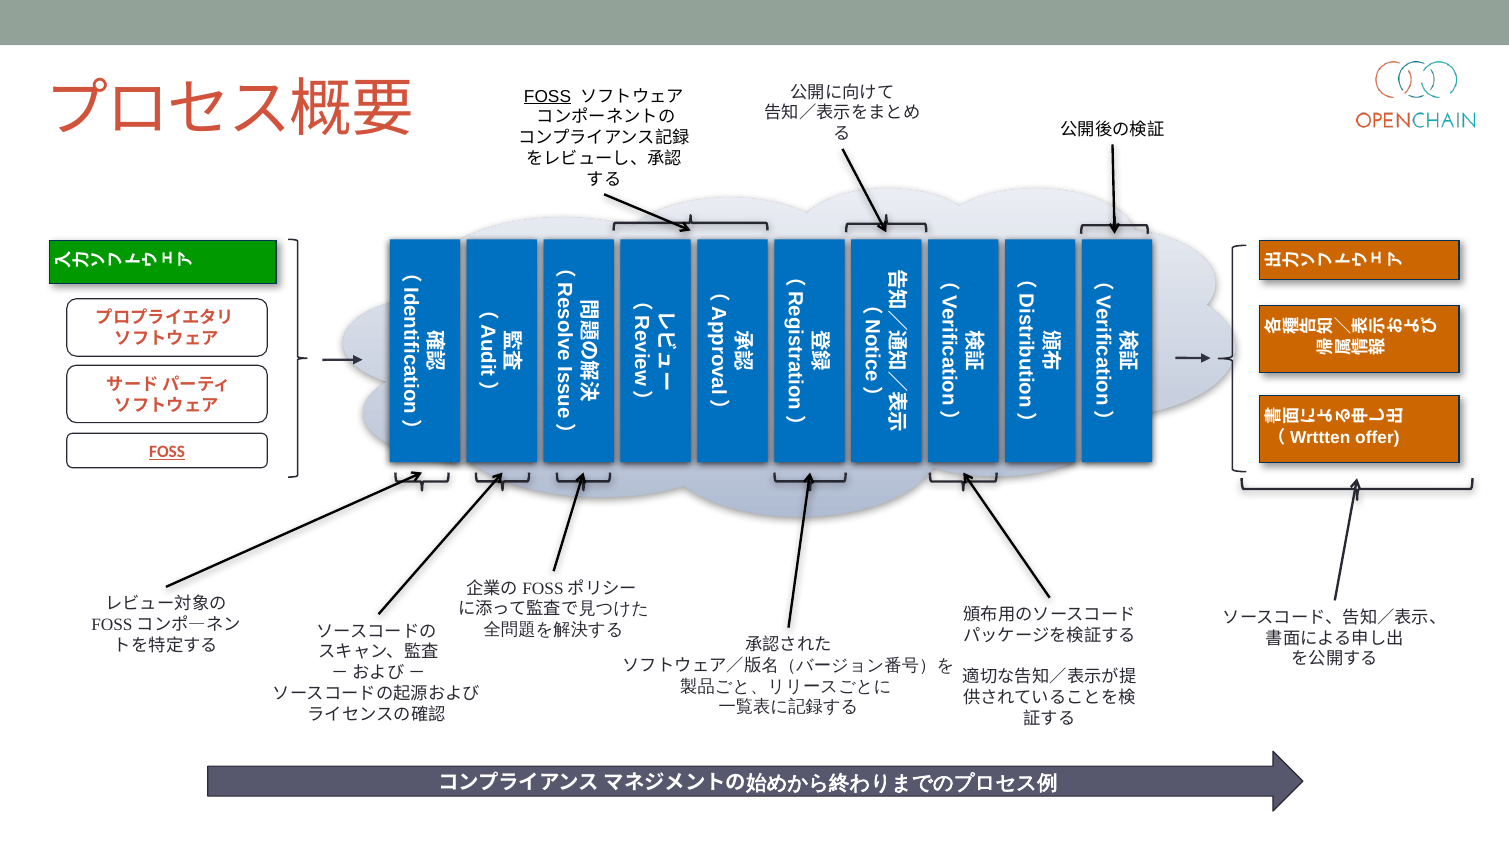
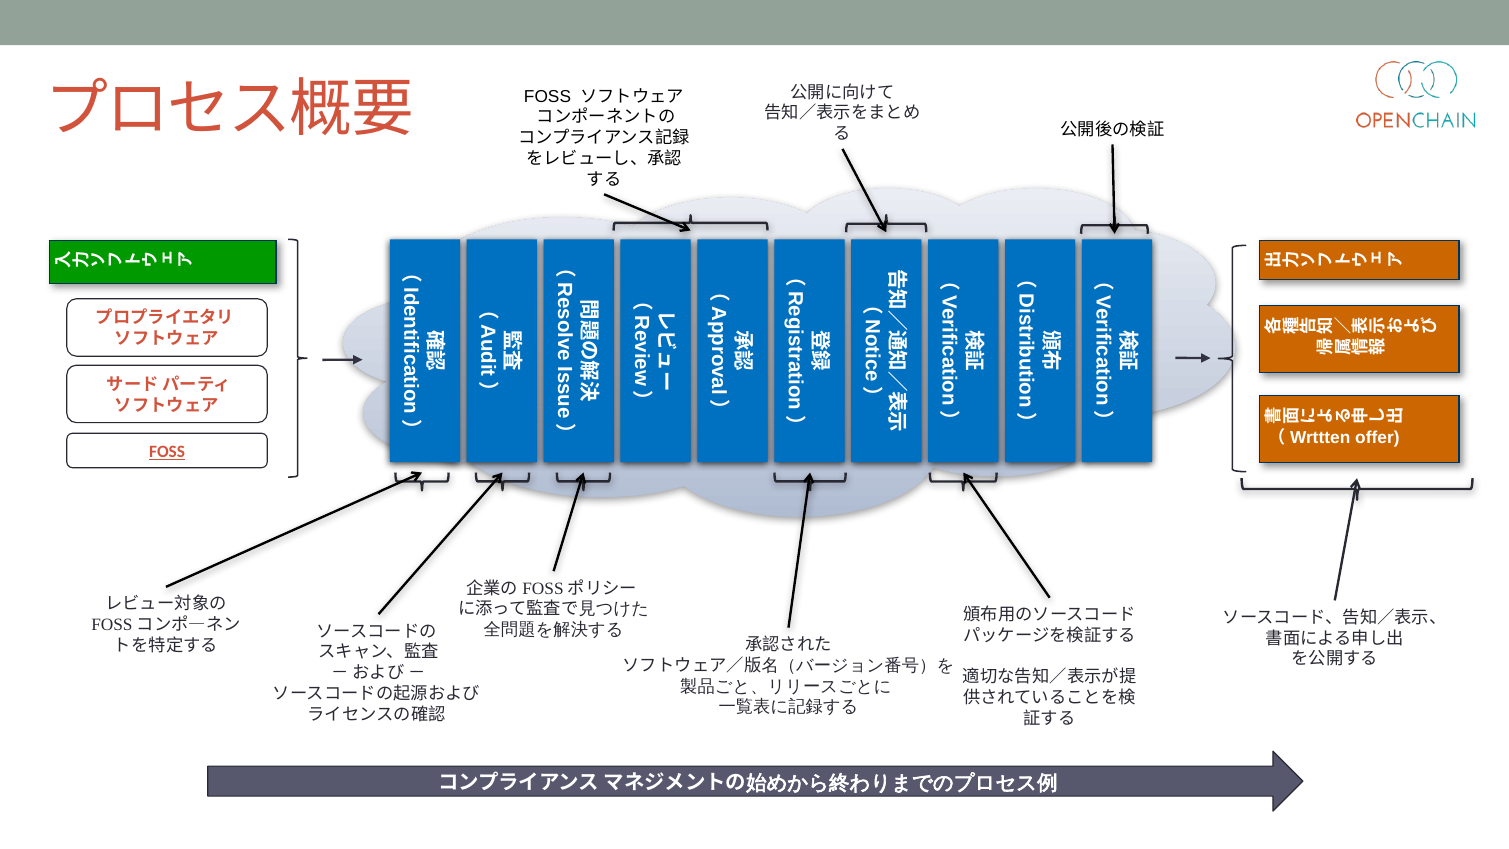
FOSS at (547, 96) underline: present -> none
